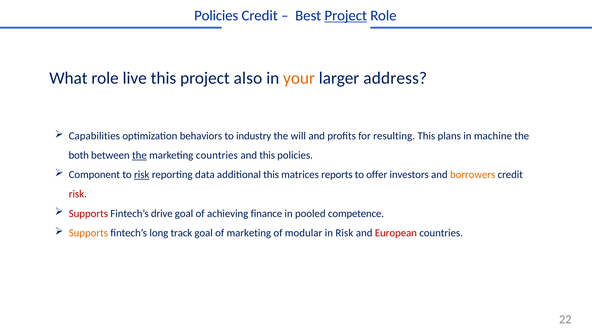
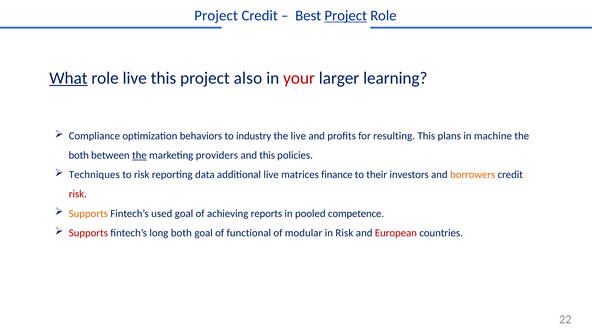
Policies at (216, 16): Policies -> Project
What underline: none -> present
your colour: orange -> red
address: address -> learning
Capabilities: Capabilities -> Compliance
the will: will -> live
marketing countries: countries -> providers
Component: Component -> Techniques
risk at (142, 175) underline: present -> none
additional this: this -> live
reports: reports -> finance
offer: offer -> their
Supports at (88, 213) colour: red -> orange
drive: drive -> used
finance: finance -> reports
Supports at (88, 233) colour: orange -> red
long track: track -> both
of marketing: marketing -> functional
